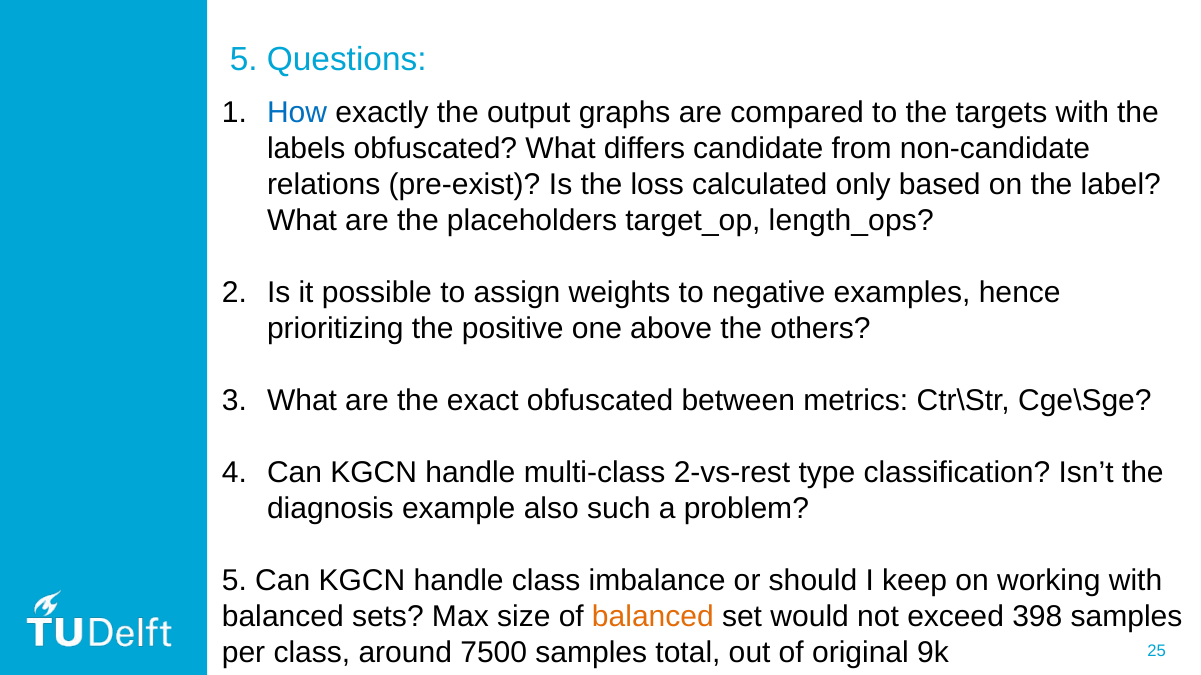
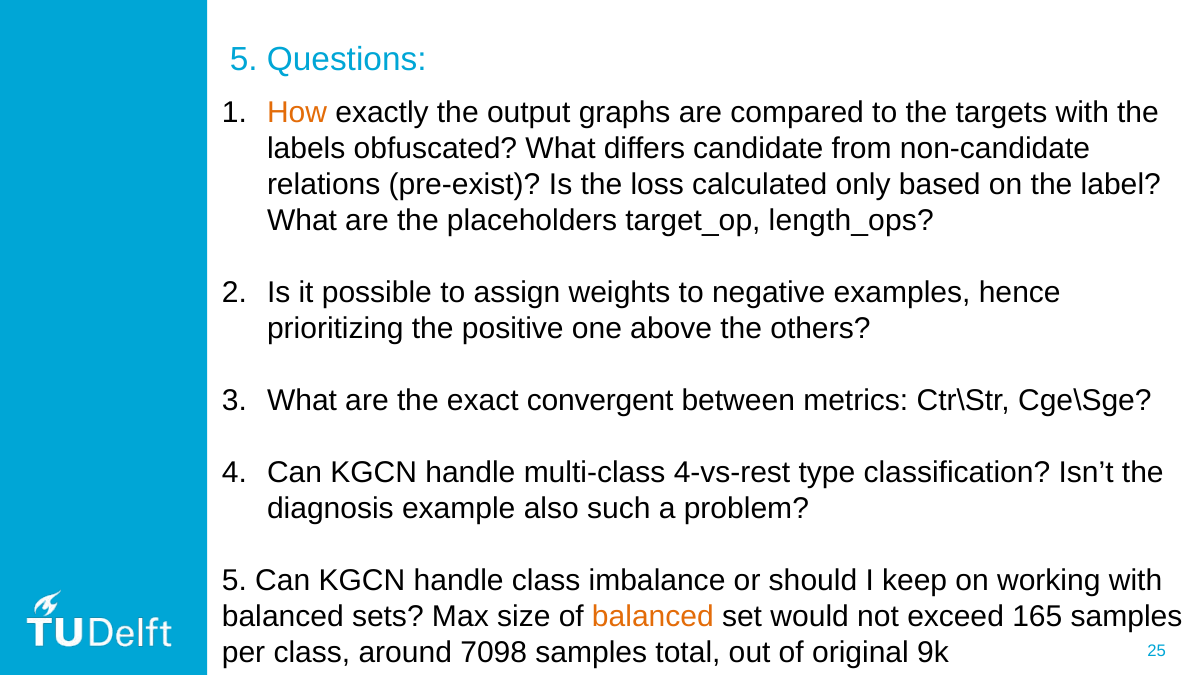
How colour: blue -> orange
exact obfuscated: obfuscated -> convergent
2-vs-rest: 2-vs-rest -> 4-vs-rest
398: 398 -> 165
7500: 7500 -> 7098
